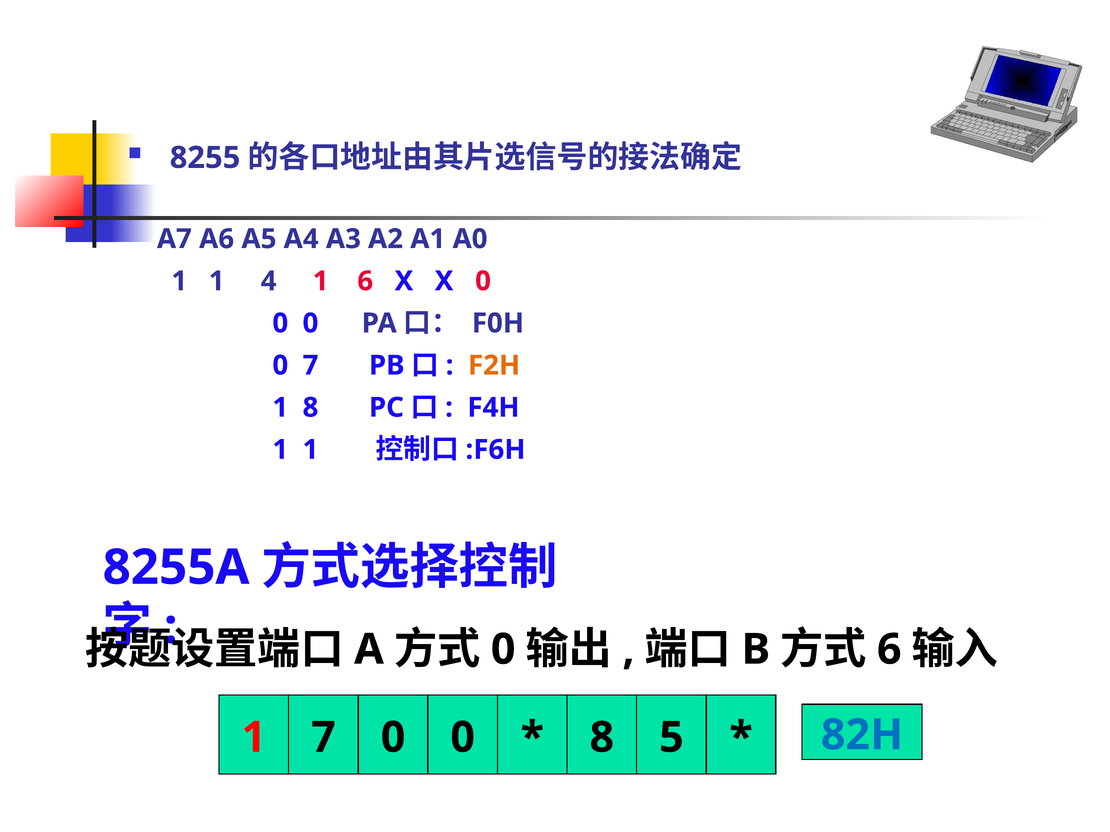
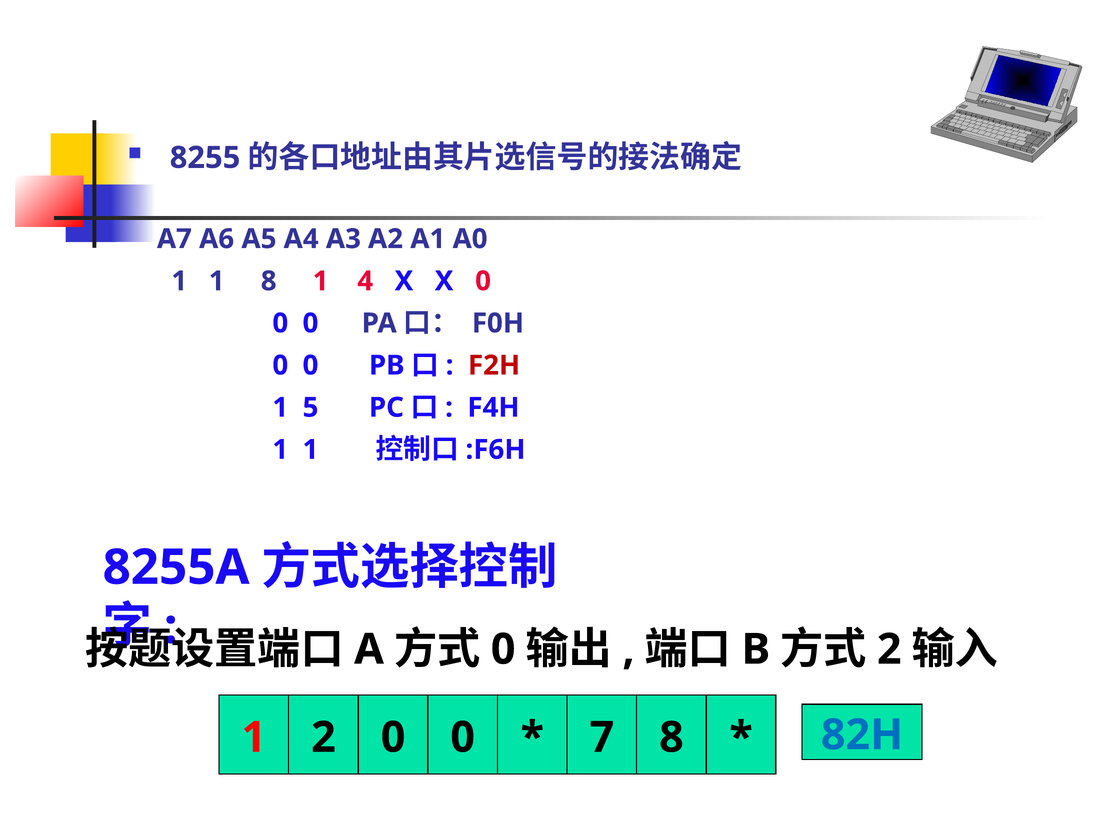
1 4: 4 -> 8
1 6: 6 -> 4
7 at (310, 366): 7 -> 0
F2H colour: orange -> red
1 8: 8 -> 5
6 at (889, 650): 6 -> 2
1 7: 7 -> 2
0 8: 8 -> 7
5 at (671, 738): 5 -> 8
